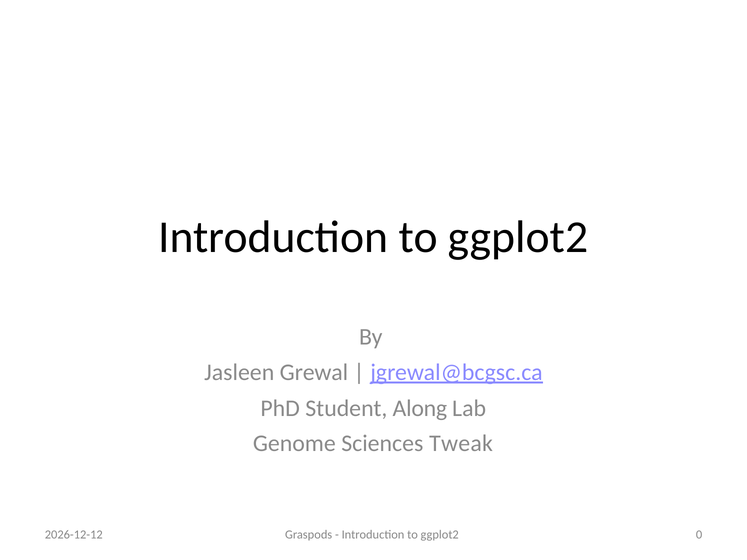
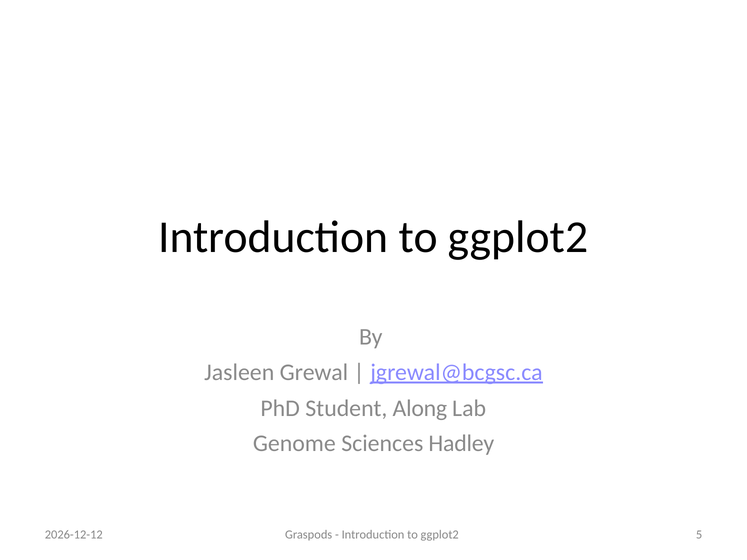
Tweak: Tweak -> Hadley
0: 0 -> 5
